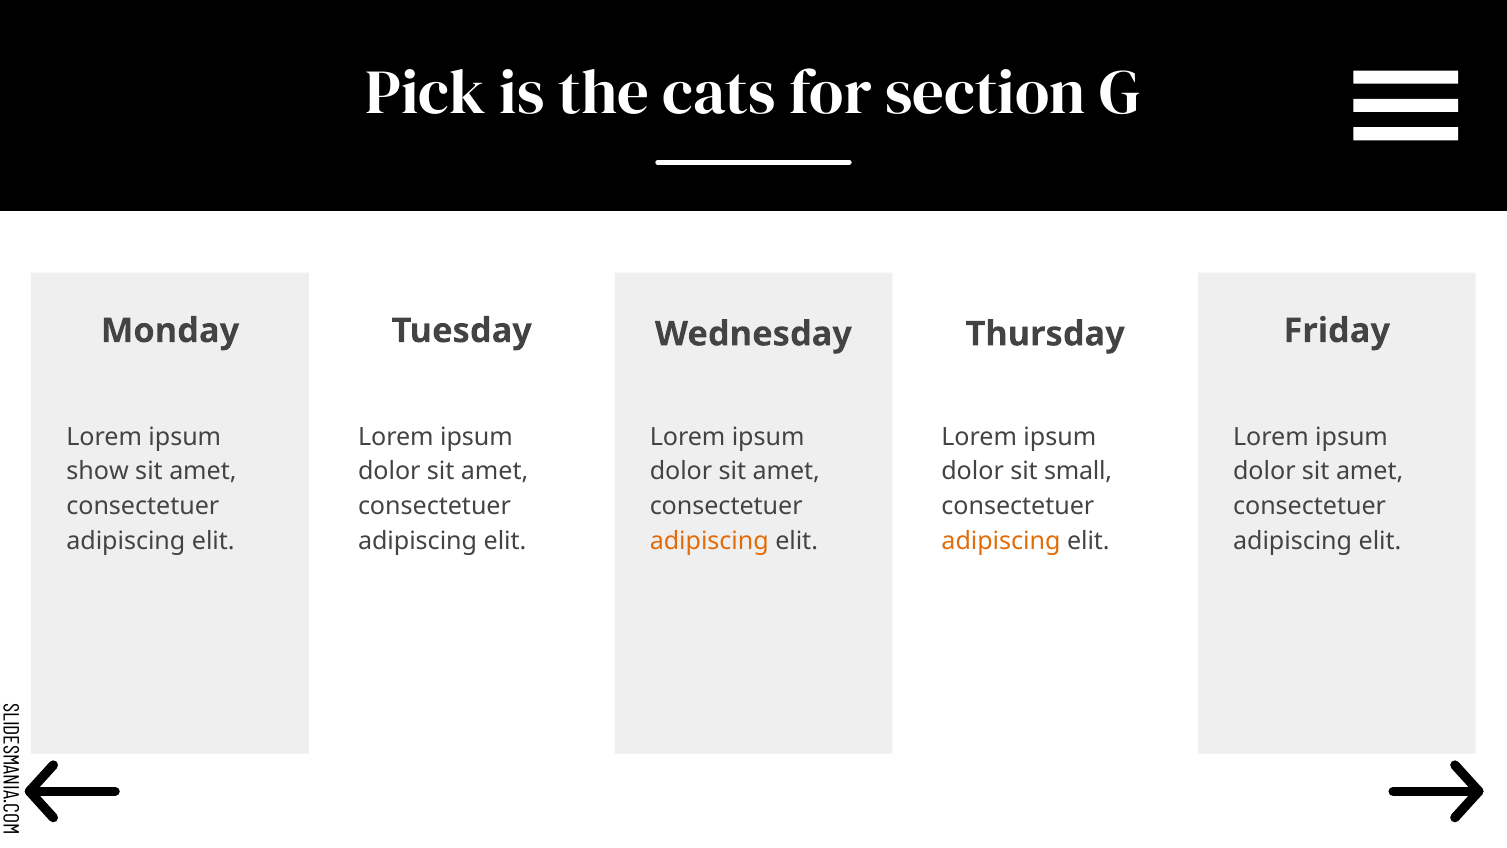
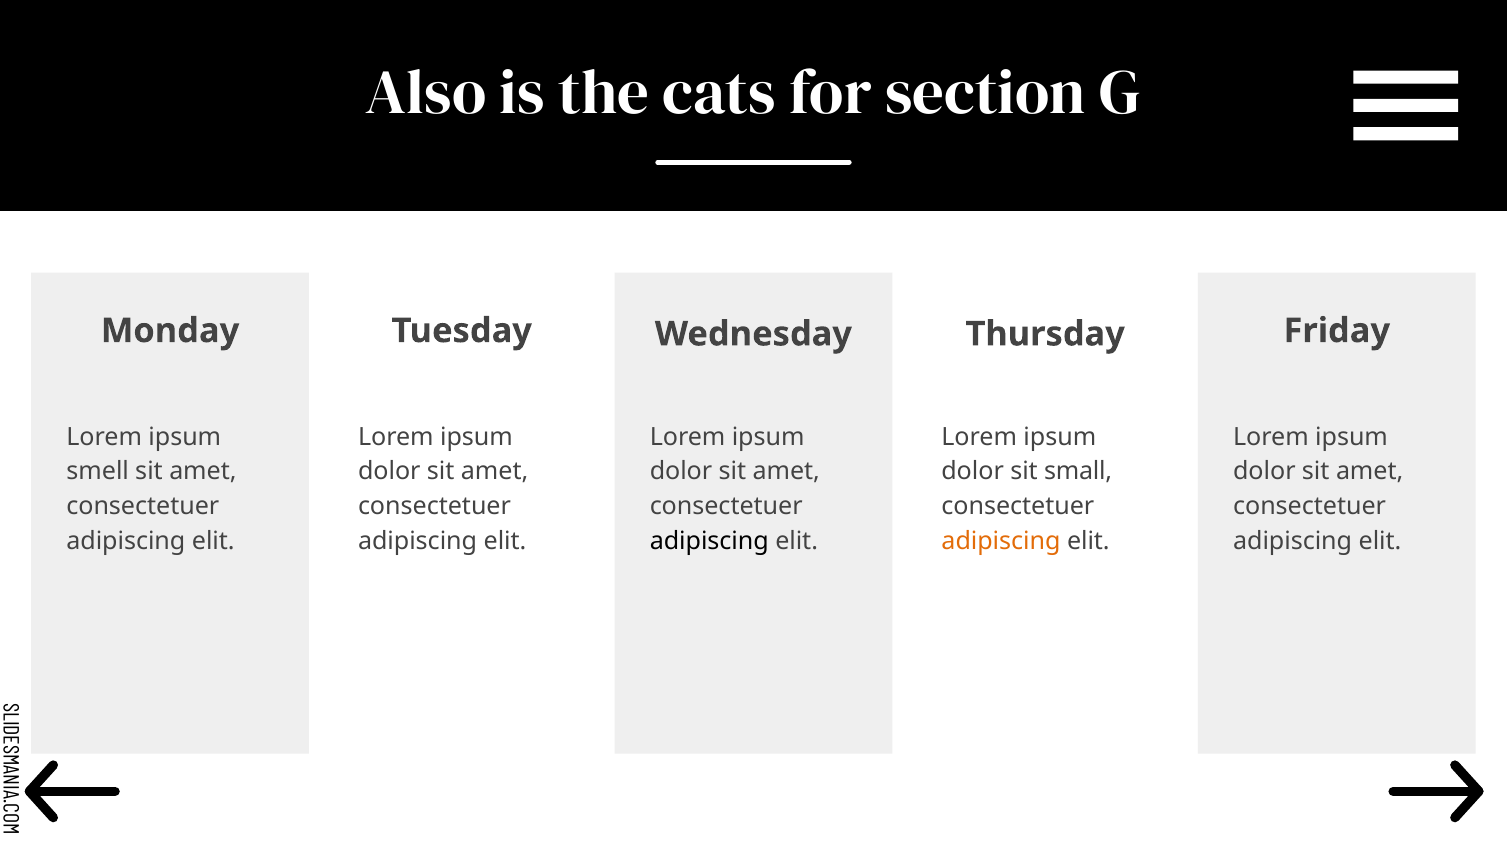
Pick: Pick -> Also
show: show -> smell
adipiscing at (709, 541) colour: orange -> black
